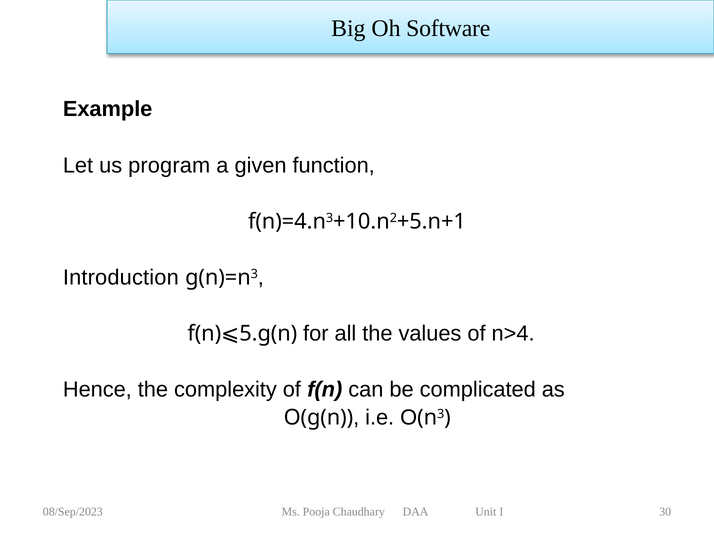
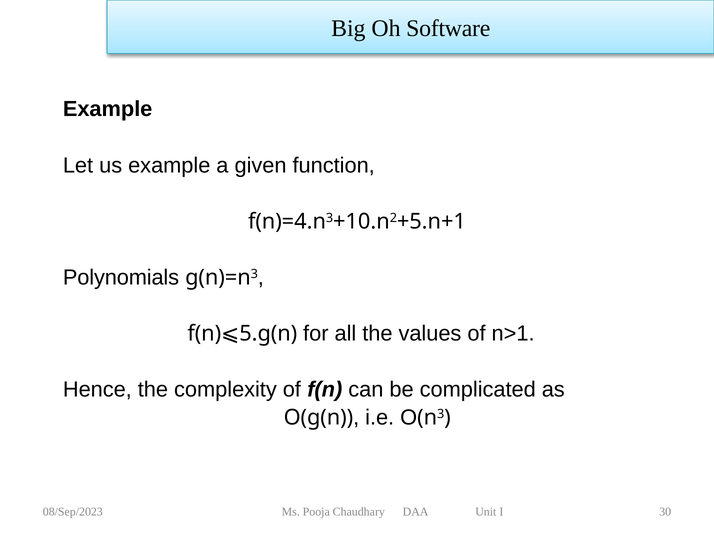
us program: program -> example
Introduction: Introduction -> Polynomials
n>4: n>4 -> n>1
